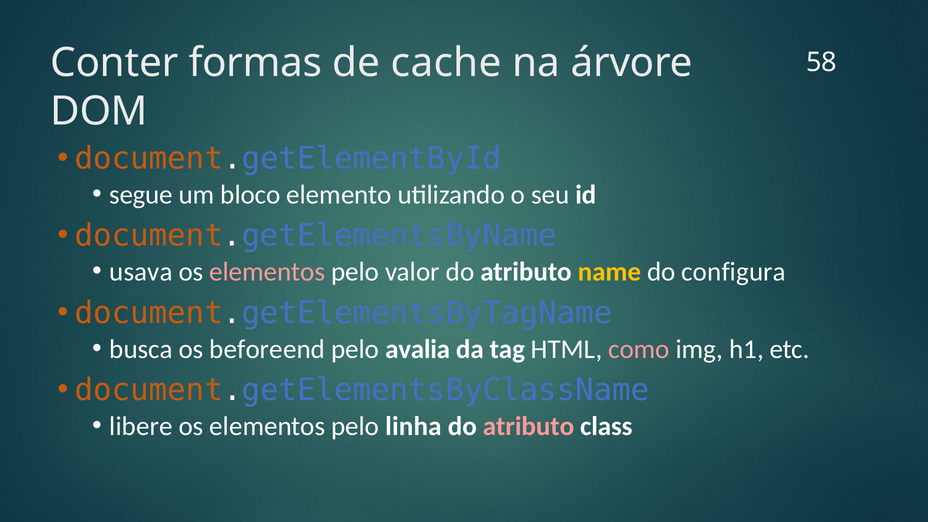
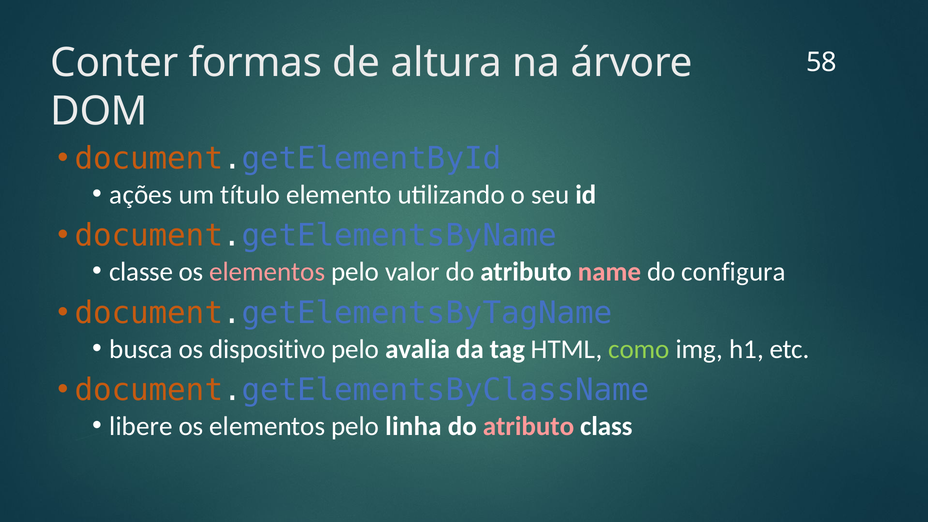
cache: cache -> altura
segue: segue -> ações
bloco: bloco -> título
usava: usava -> classe
name colour: yellow -> pink
beforeend: beforeend -> dispositivo
como colour: pink -> light green
